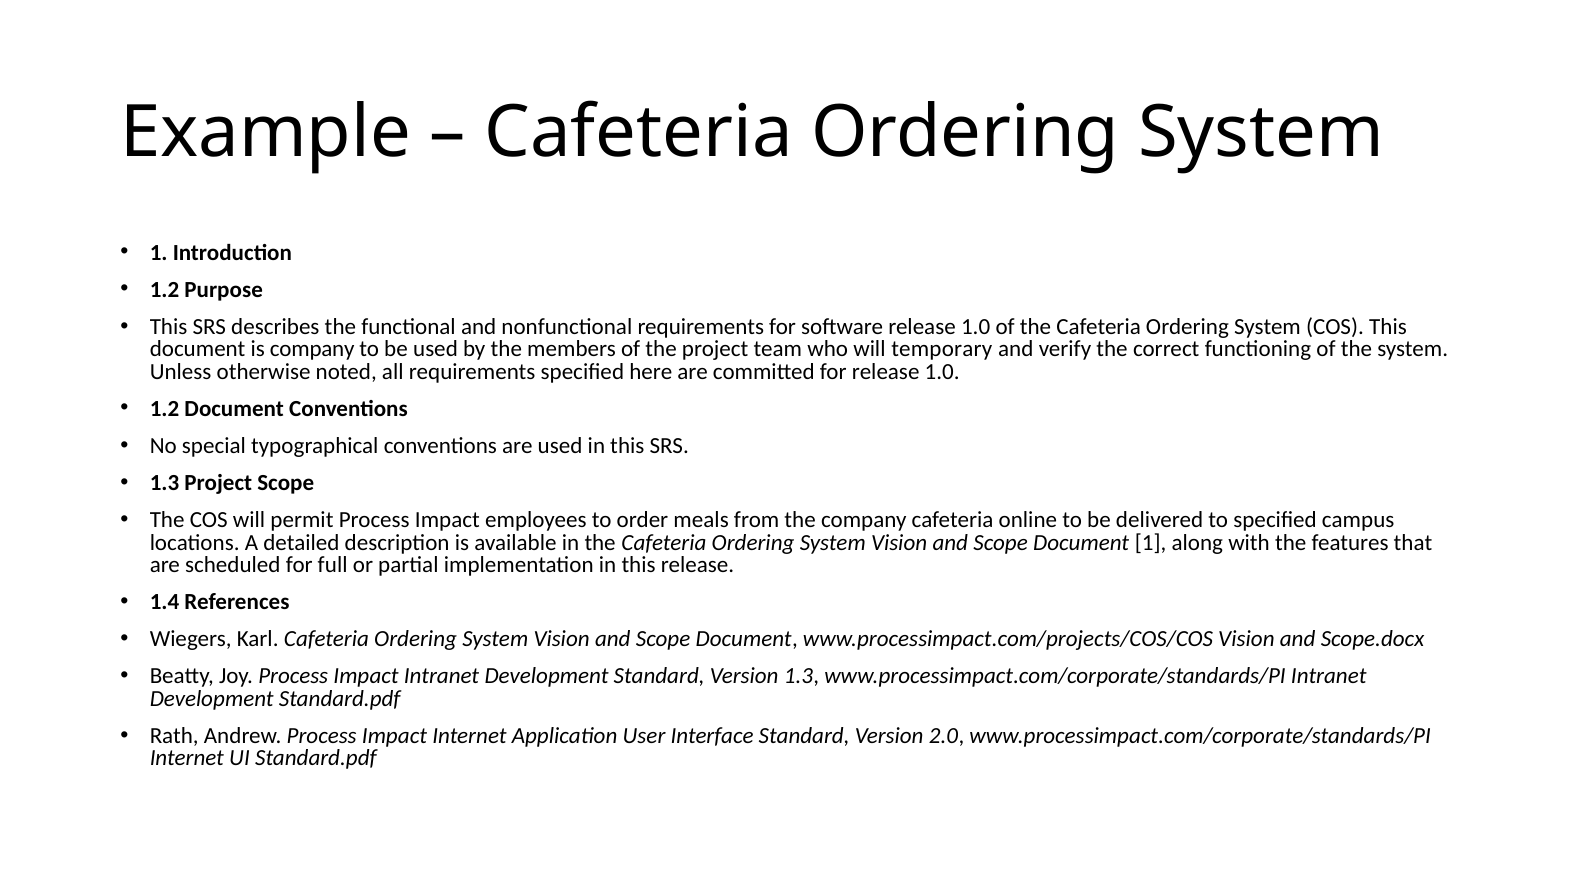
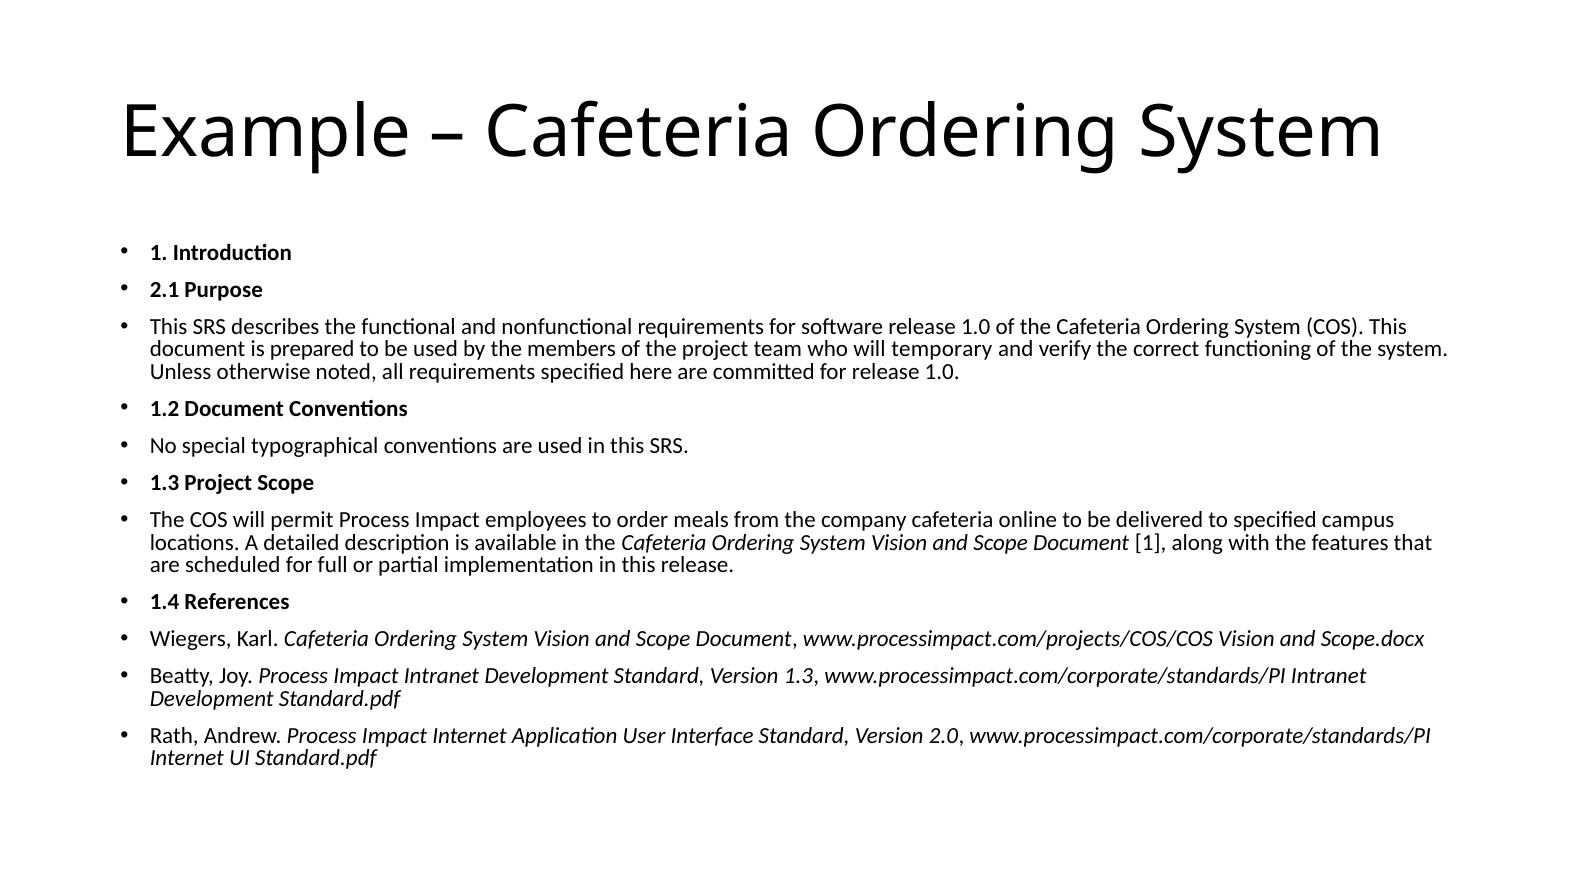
1.2 at (164, 290): 1.2 -> 2.1
is company: company -> prepared
